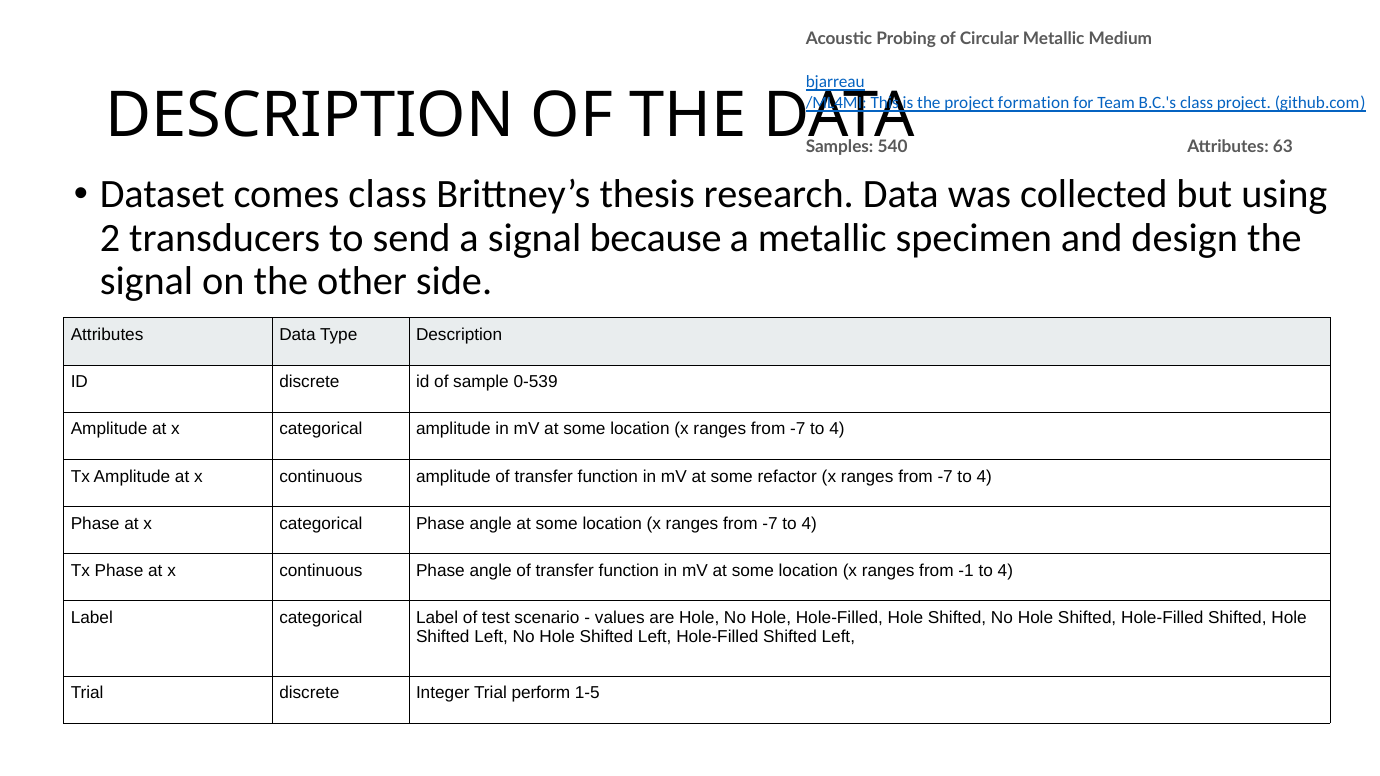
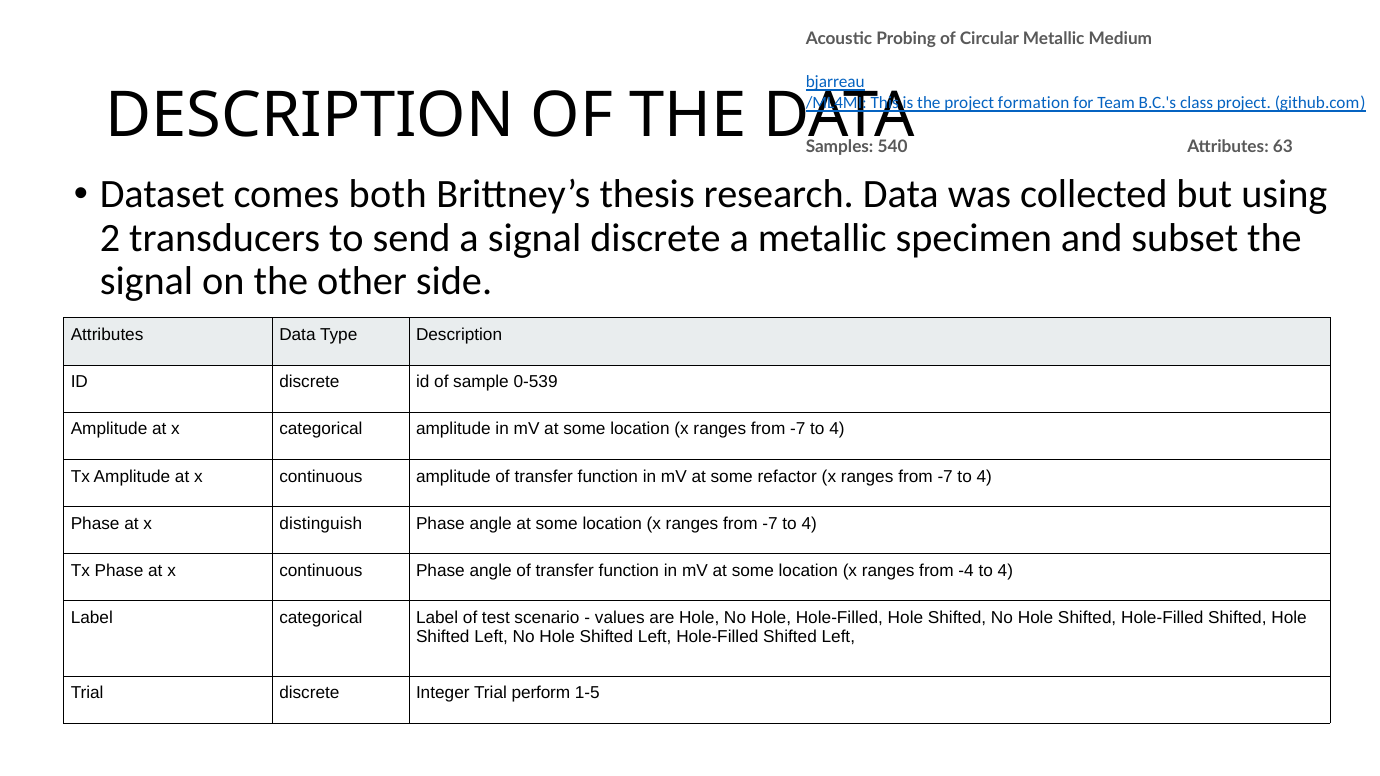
comes class: class -> both
signal because: because -> discrete
design: design -> subset
Phase at x categorical: categorical -> distinguish
-1: -1 -> -4
